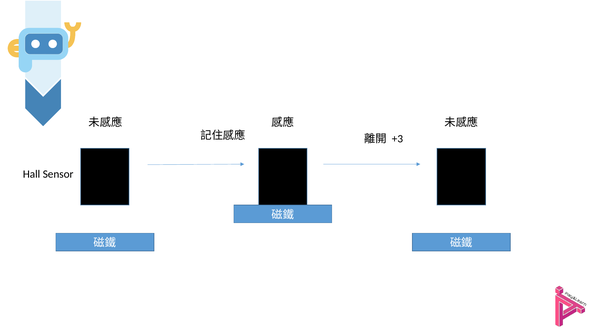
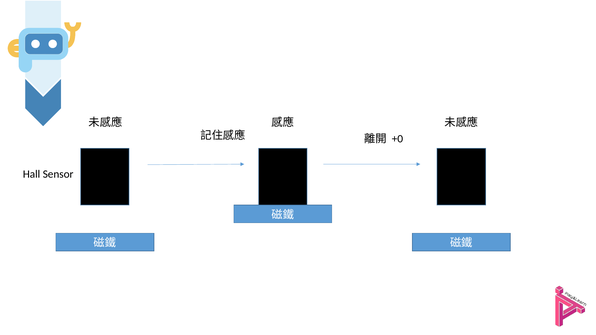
+3: +3 -> +0
